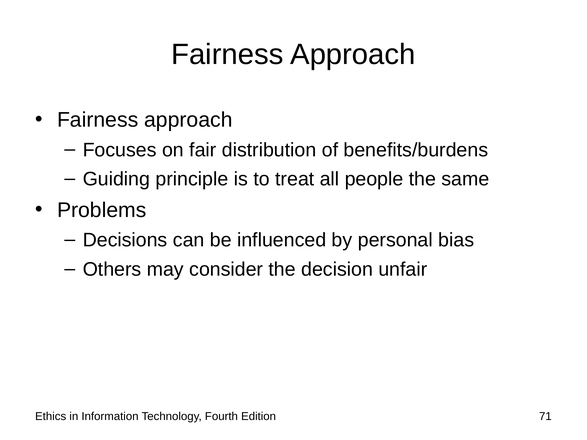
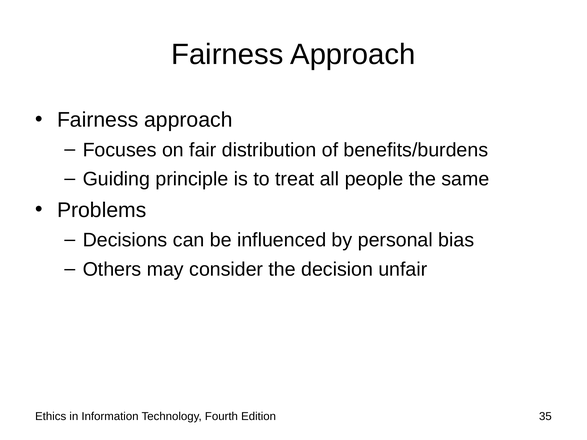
71: 71 -> 35
